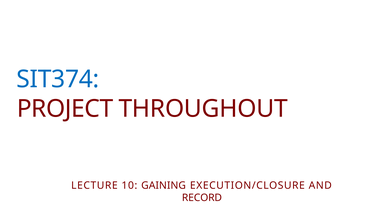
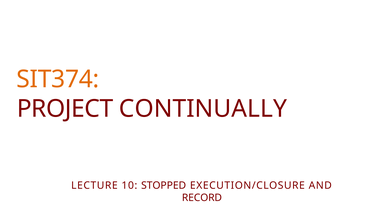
SIT374 colour: blue -> orange
THROUGHOUT: THROUGHOUT -> CONTINUALLY
GAINING: GAINING -> STOPPED
